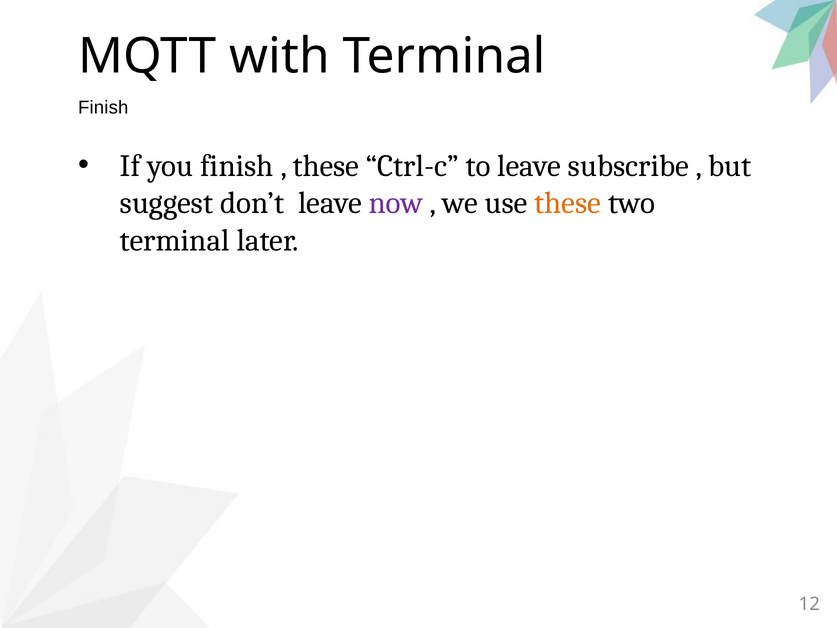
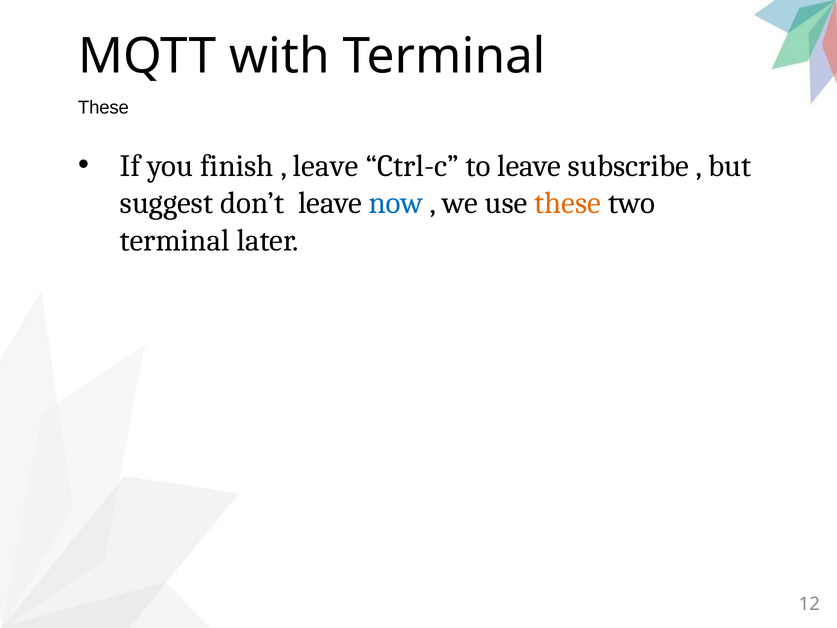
Finish at (103, 108): Finish -> These
these at (326, 166): these -> leave
now colour: purple -> blue
